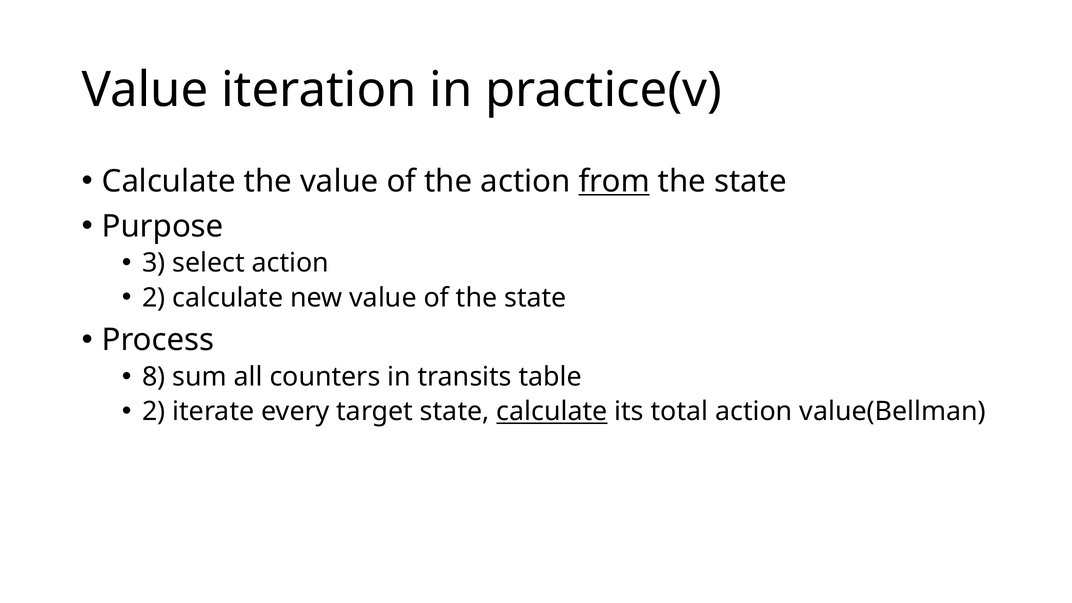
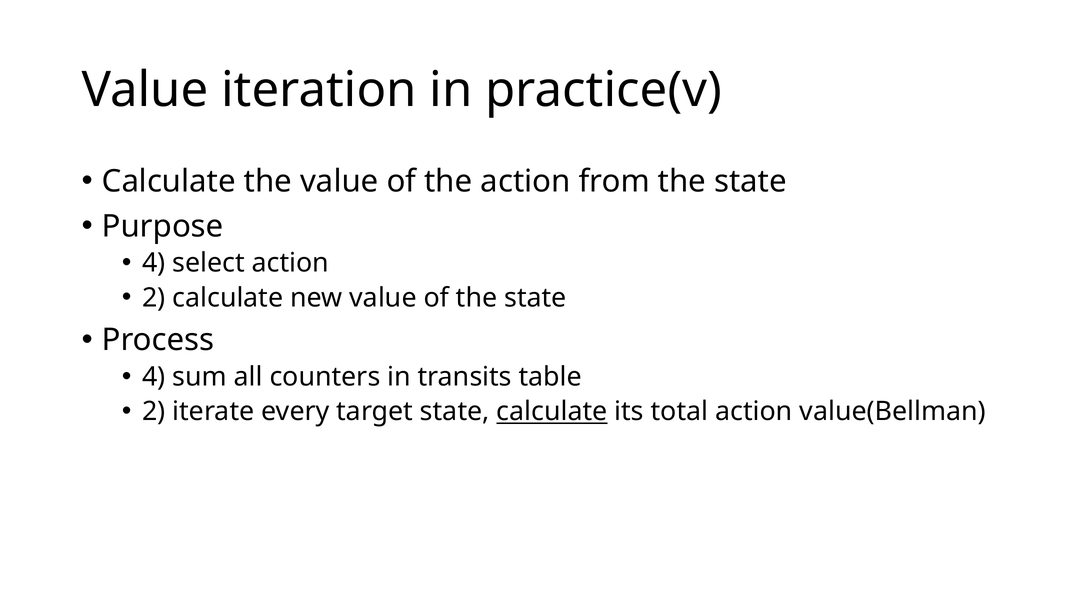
from underline: present -> none
3 at (154, 263): 3 -> 4
8 at (154, 377): 8 -> 4
